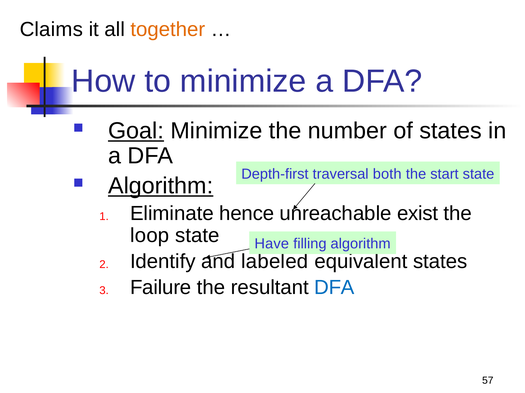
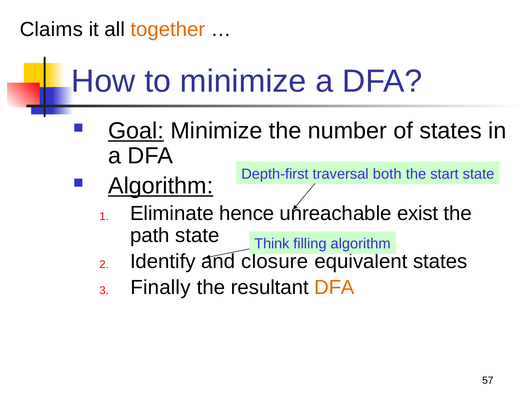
loop: loop -> path
Have: Have -> Think
labeled: labeled -> closure
Failure: Failure -> Finally
DFA at (334, 288) colour: blue -> orange
